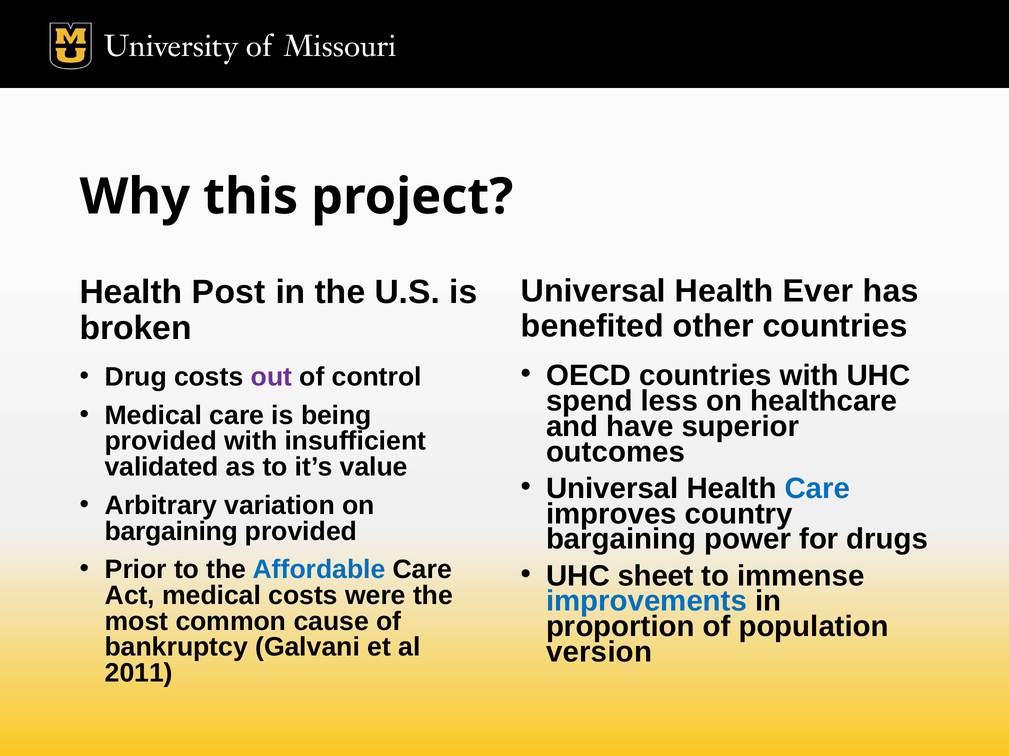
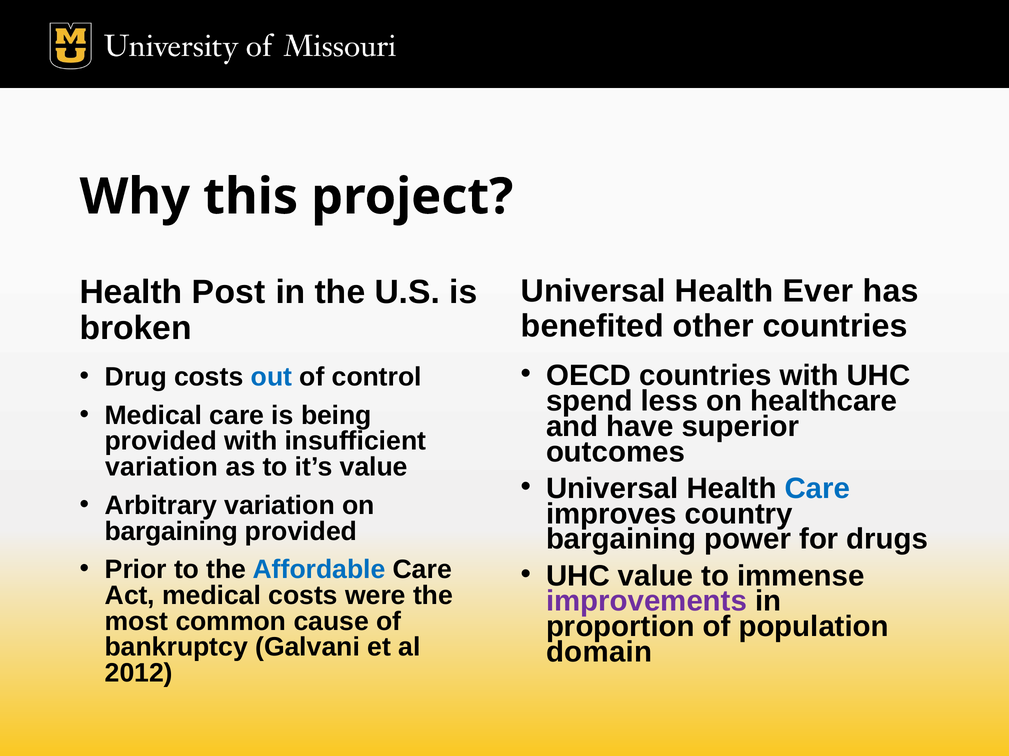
out colour: purple -> blue
validated at (162, 467): validated -> variation
UHC sheet: sheet -> value
improvements colour: blue -> purple
version: version -> domain
2011: 2011 -> 2012
